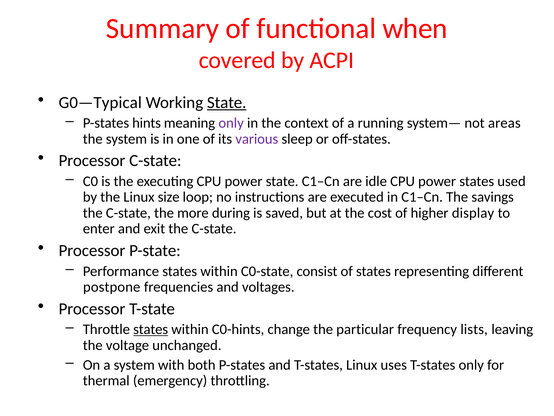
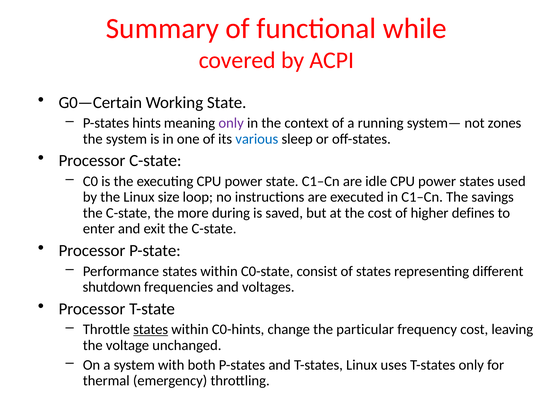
when: when -> while
G0—Typical: G0—Typical -> G0—Certain
State at (227, 102) underline: present -> none
areas: areas -> zones
various colour: purple -> blue
display: display -> defines
postpone: postpone -> shutdown
frequency lists: lists -> cost
